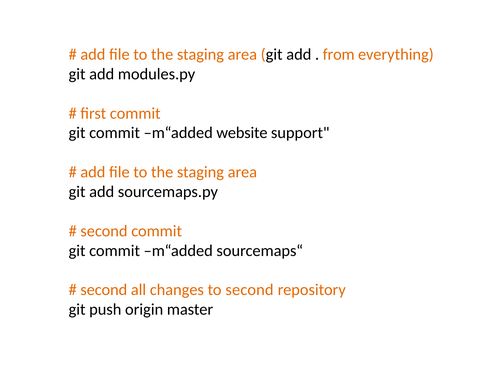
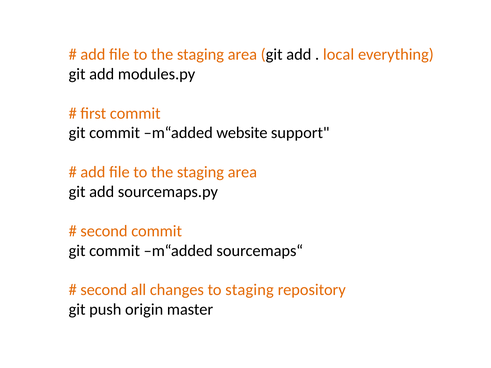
from: from -> local
to second: second -> staging
